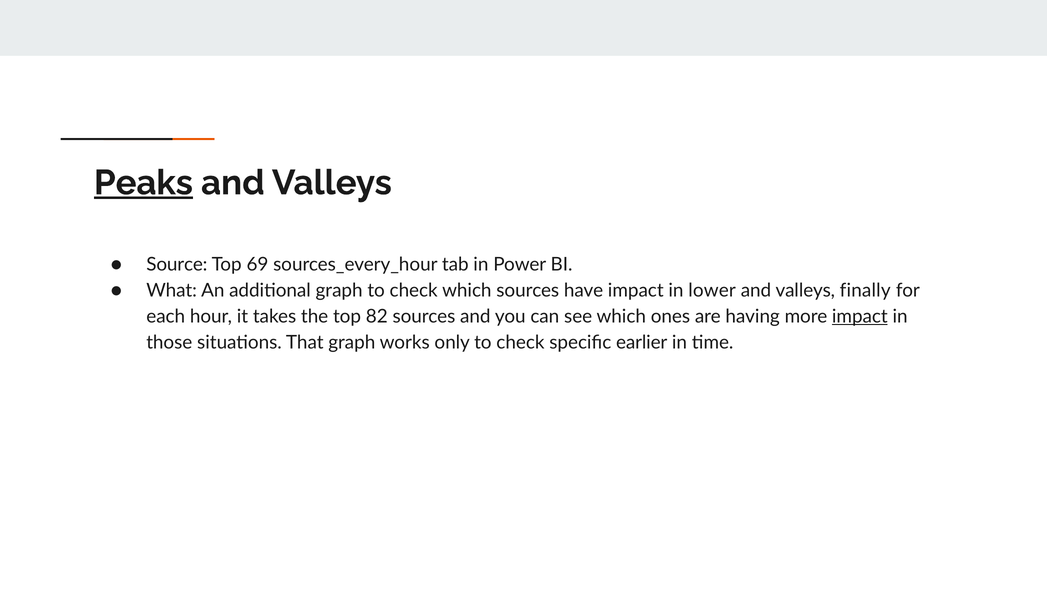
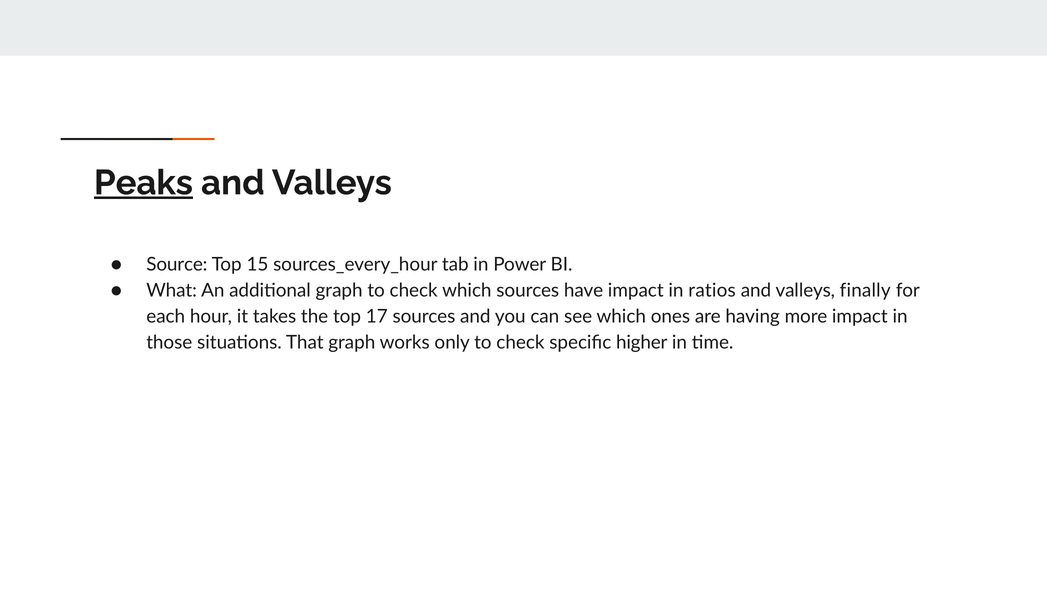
69: 69 -> 15
lower: lower -> ratios
82: 82 -> 17
impact at (860, 316) underline: present -> none
earlier: earlier -> higher
